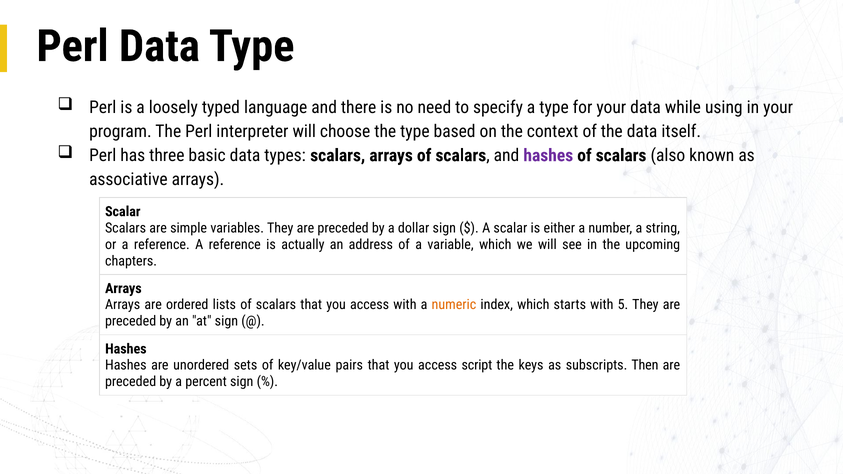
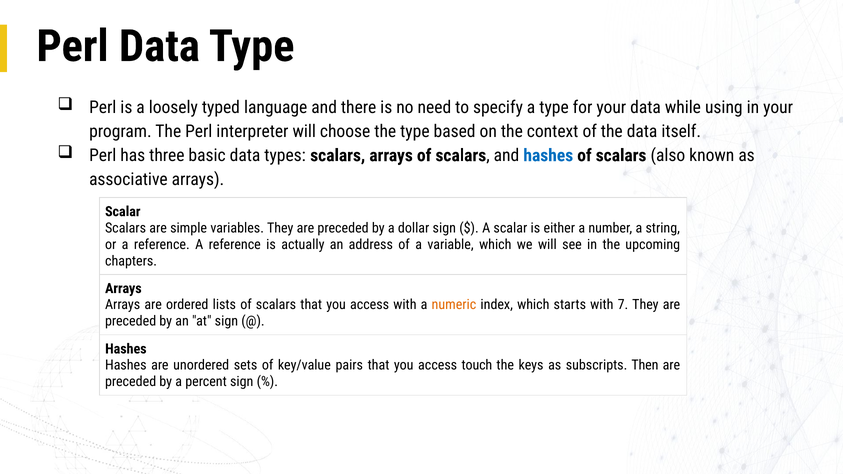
hashes at (548, 156) colour: purple -> blue
5: 5 -> 7
script: script -> touch
